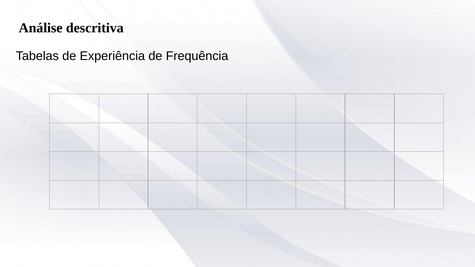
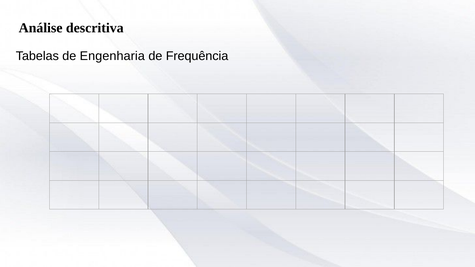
Experiência: Experiência -> Engenharia
